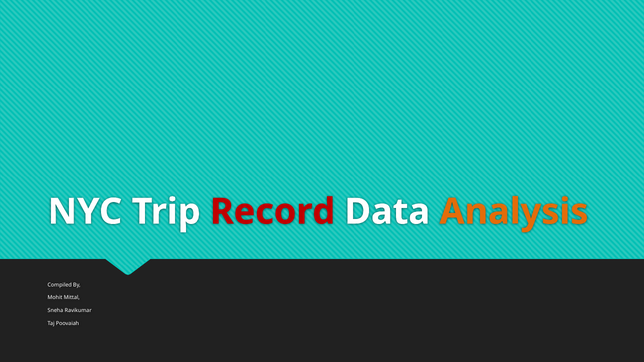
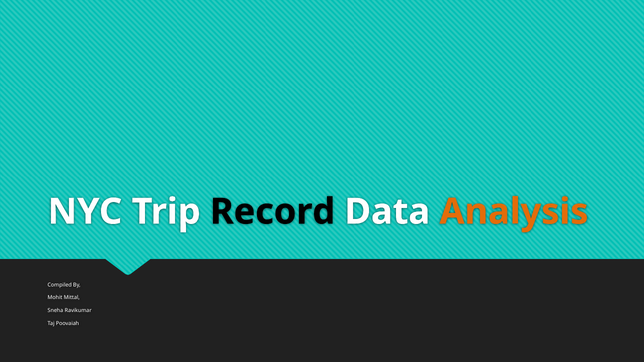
Record colour: red -> black
